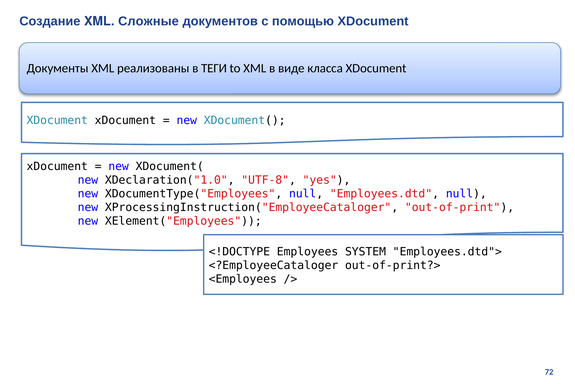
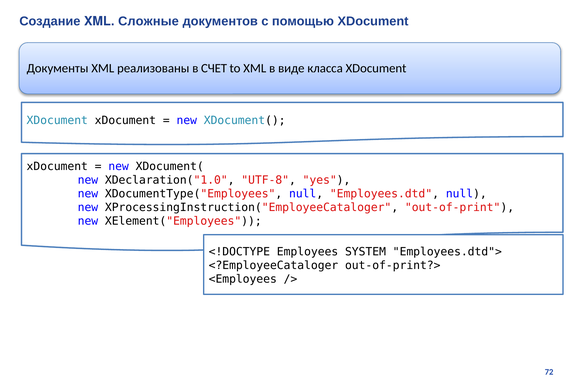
ТЕГИ: ТЕГИ -> СЧЕТ
